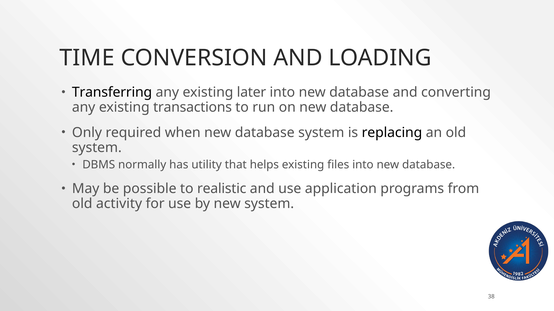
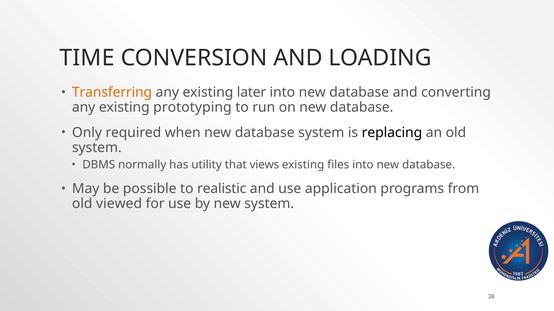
Transferring colour: black -> orange
transactions: transactions -> prototyping
helps: helps -> views
activity: activity -> viewed
